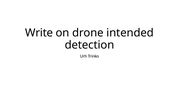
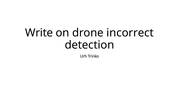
intended: intended -> incorrect
